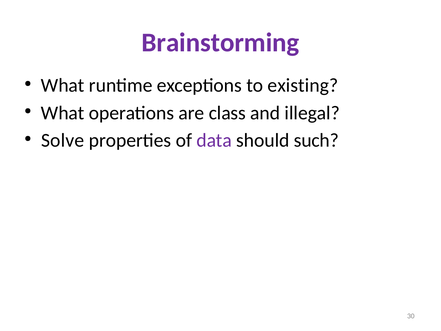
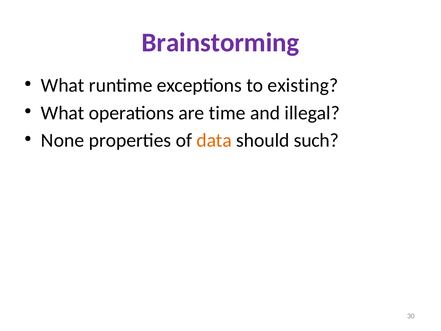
class: class -> time
Solve: Solve -> None
data colour: purple -> orange
